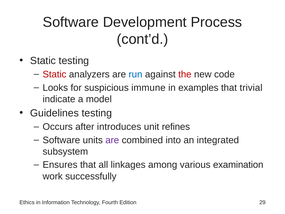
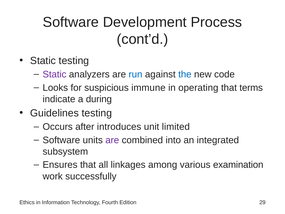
Static at (55, 74) colour: red -> purple
the colour: red -> blue
examples: examples -> operating
trivial: trivial -> terms
model: model -> during
refines: refines -> limited
